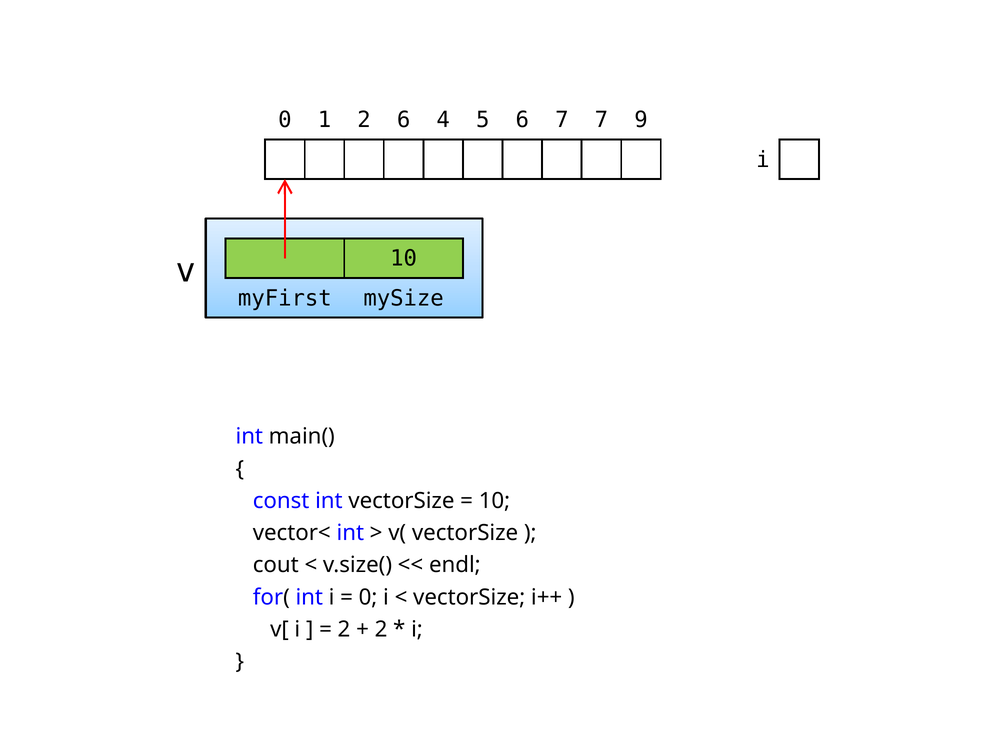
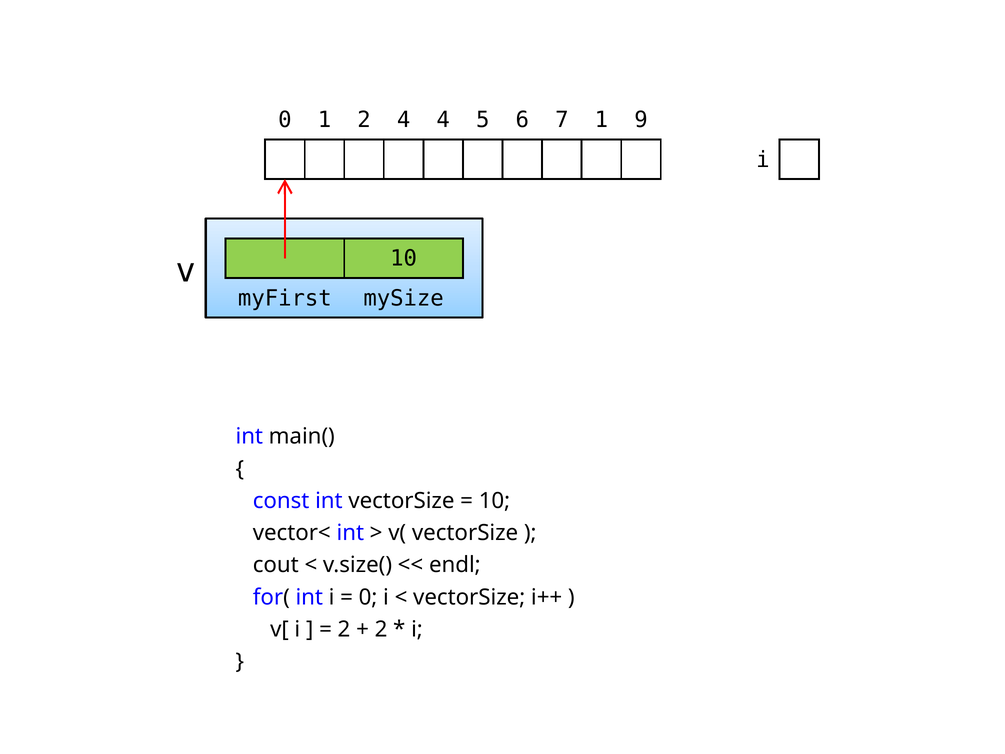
2 6: 6 -> 4
7 7: 7 -> 1
